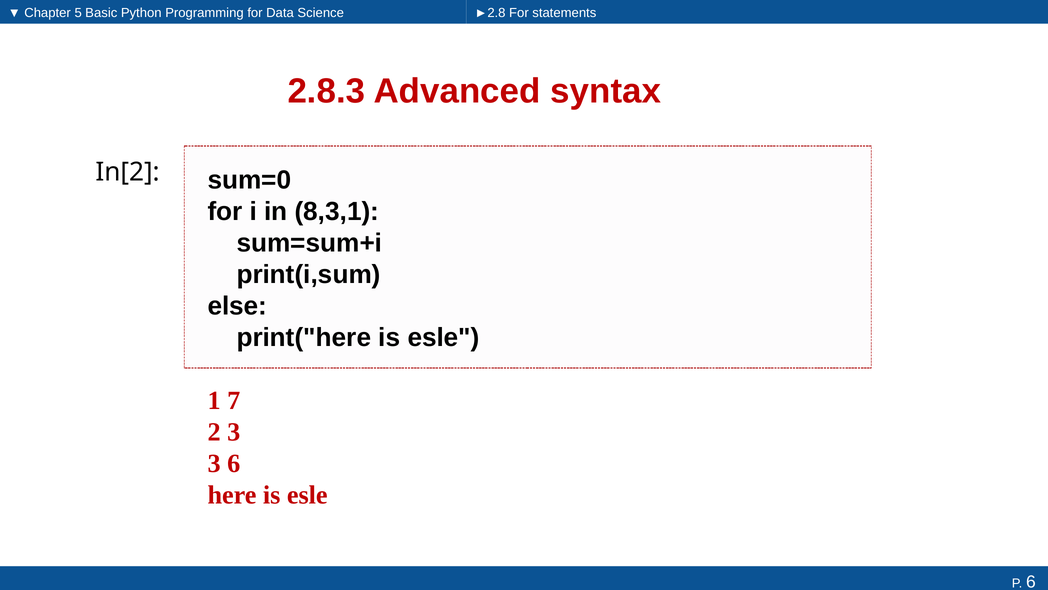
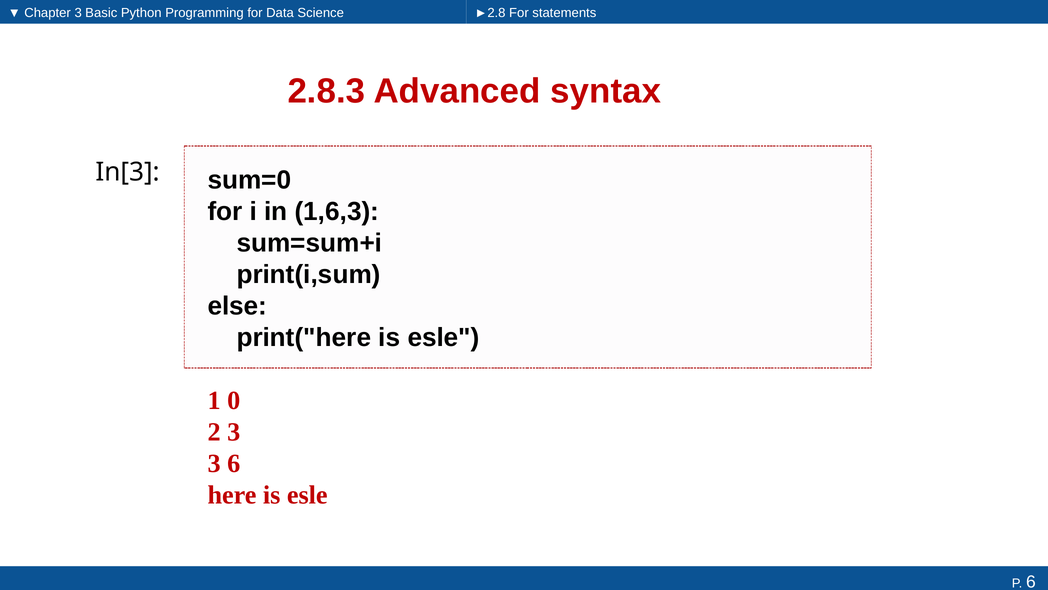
Chapter 5: 5 -> 3
In[2: In[2 -> In[3
8,3,1: 8,3,1 -> 1,6,3
7: 7 -> 0
